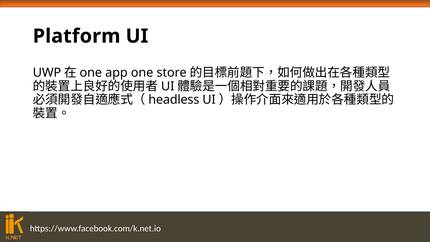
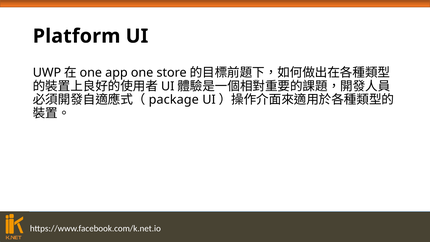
headless: headless -> package
